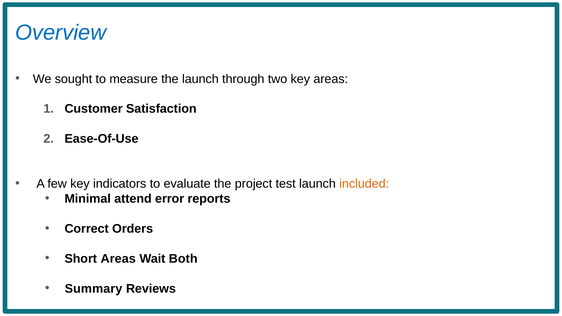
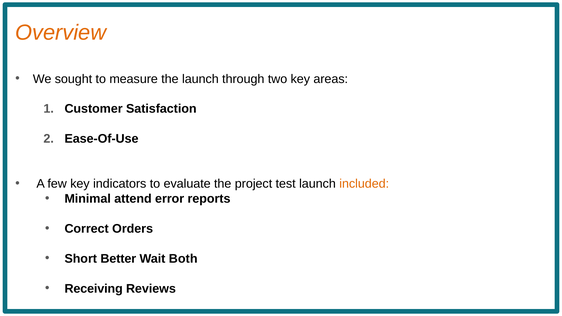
Overview colour: blue -> orange
Short Areas: Areas -> Better
Summary: Summary -> Receiving
